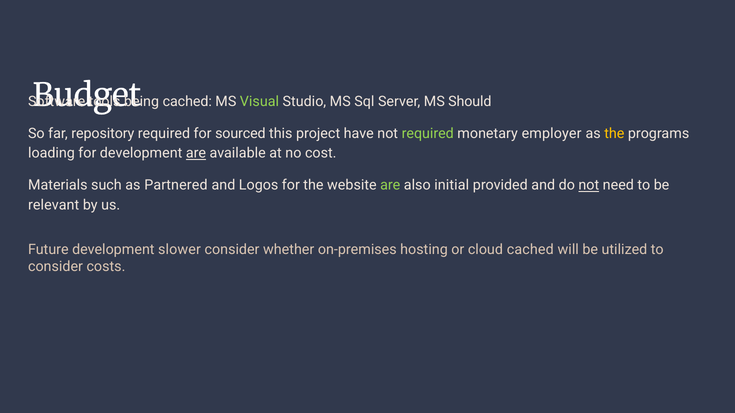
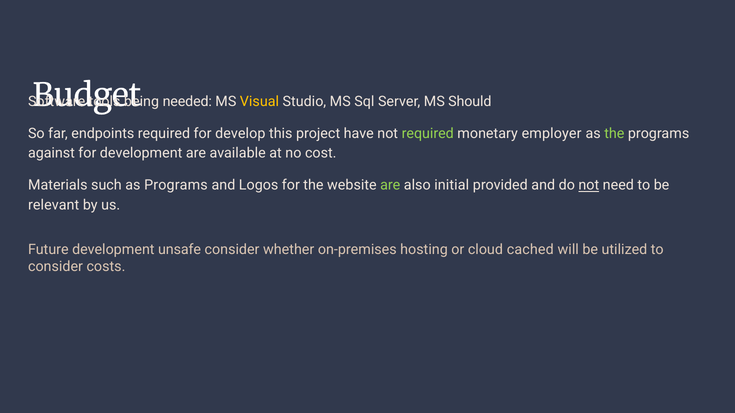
cached at (187, 102): cached -> needed
Visual colour: light green -> yellow
repository: repository -> endpoints
sourced: sourced -> develop
the at (614, 134) colour: yellow -> light green
loading: loading -> against
are at (196, 153) underline: present -> none
as Partnered: Partnered -> Programs
slower: slower -> unsafe
